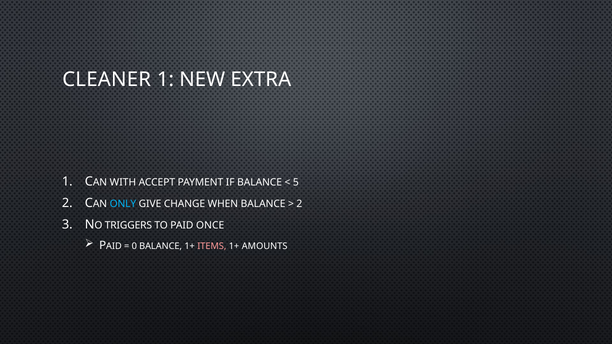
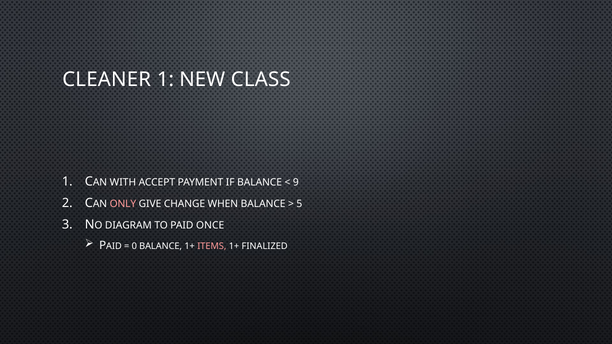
EXTRA: EXTRA -> CLASS
5: 5 -> 9
ONLY colour: light blue -> pink
2 at (299, 204): 2 -> 5
TRIGGERS: TRIGGERS -> DIAGRAM
AMOUNTS: AMOUNTS -> FINALIZED
